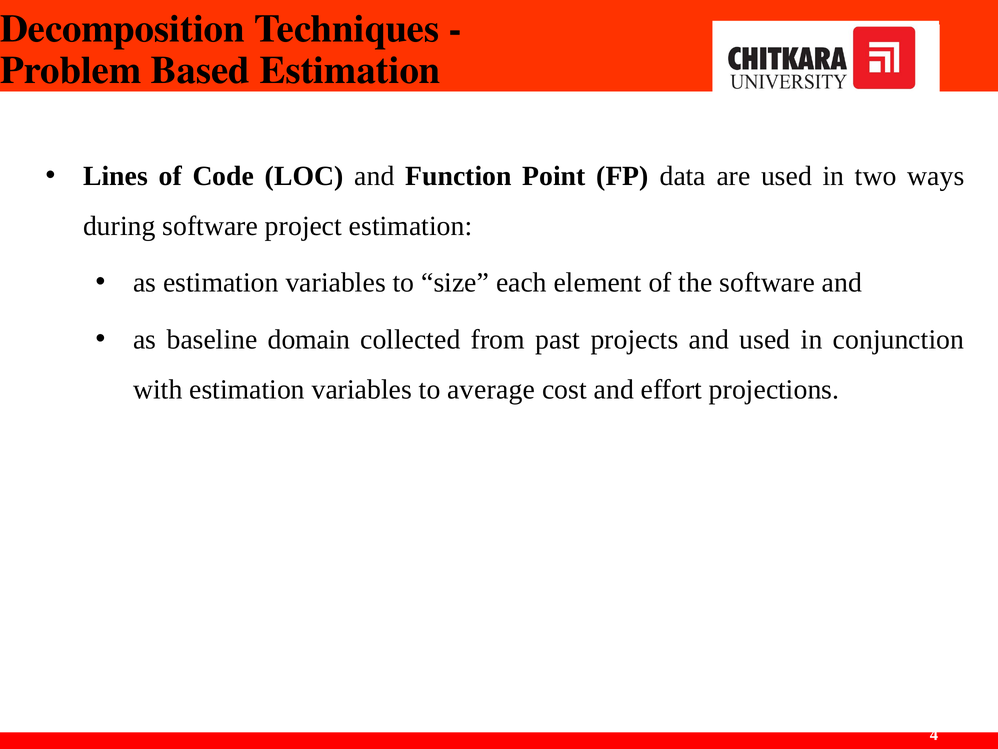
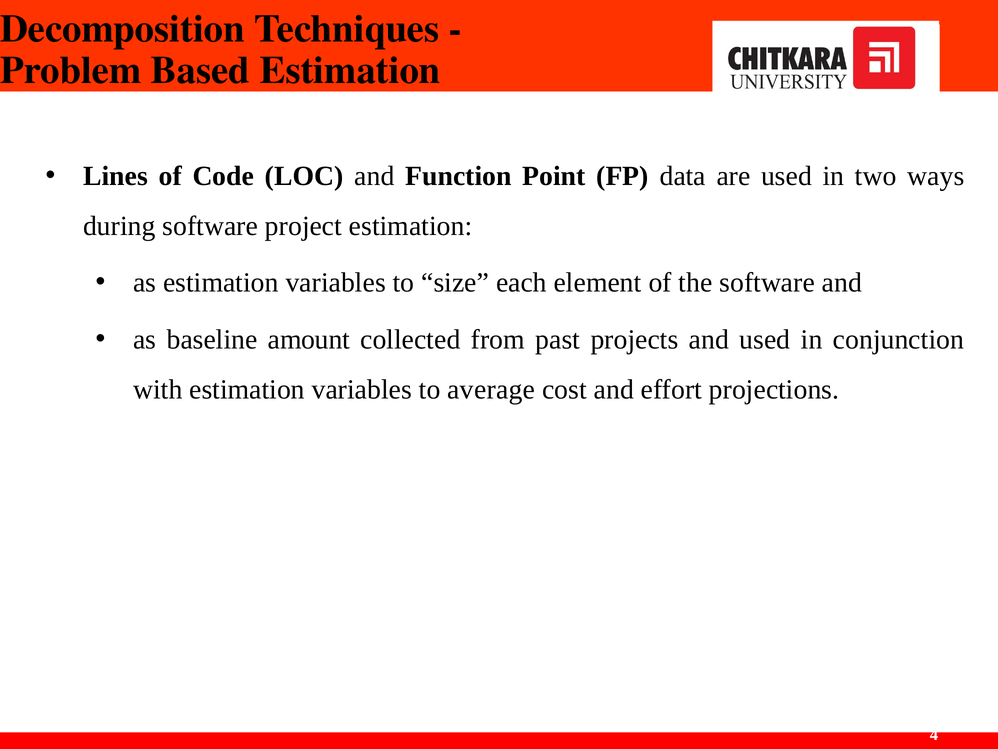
domain: domain -> amount
